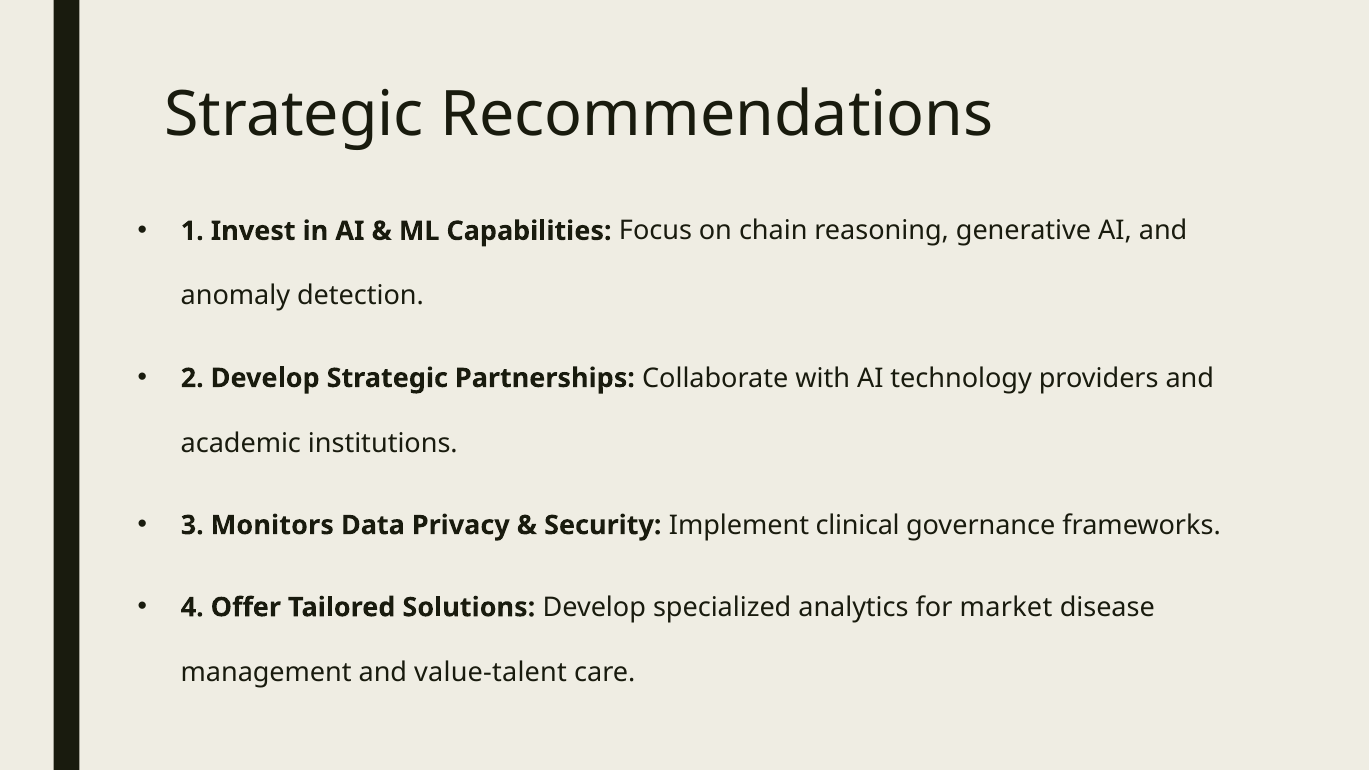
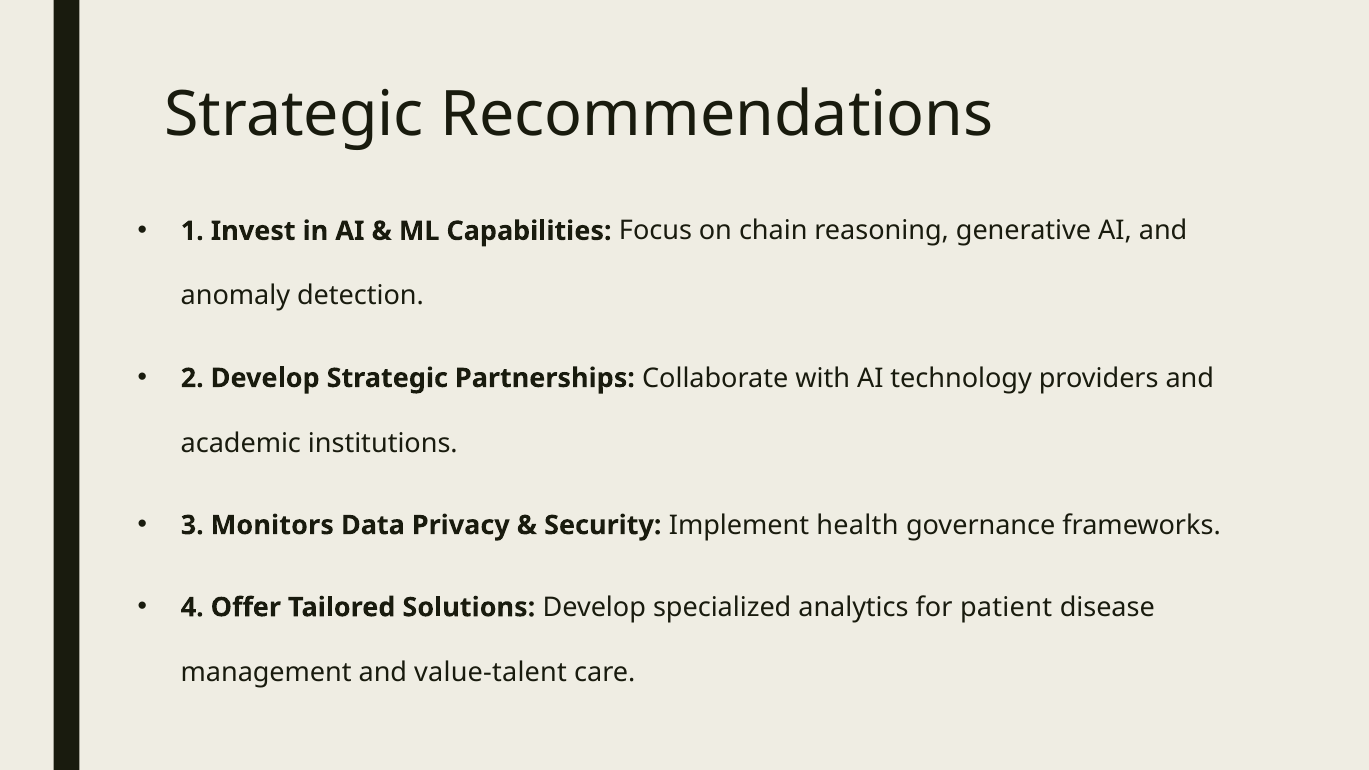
clinical: clinical -> health
market: market -> patient
